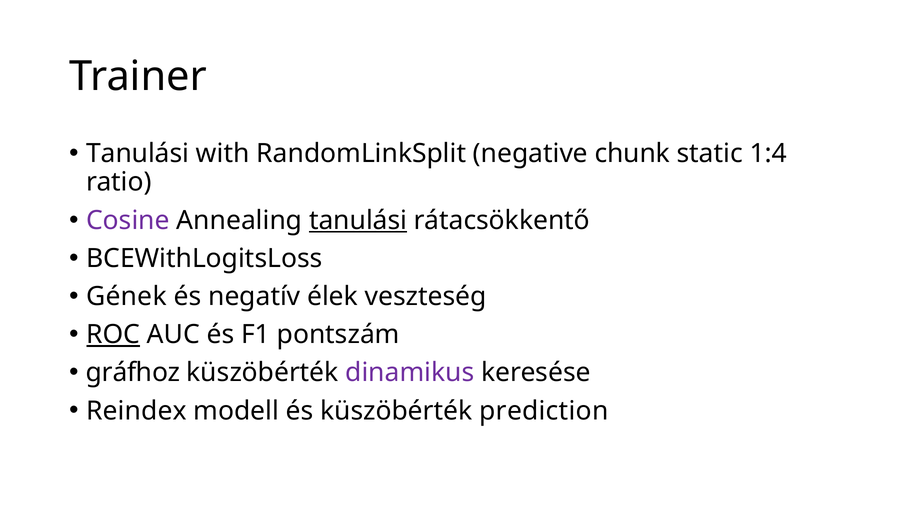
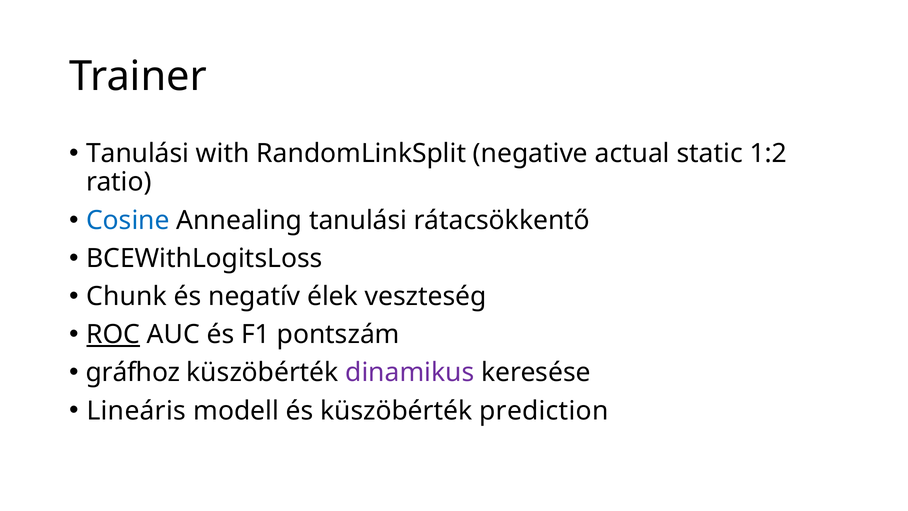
chunk: chunk -> actual
1:4: 1:4 -> 1:2
Cosine colour: purple -> blue
tanulási at (358, 220) underline: present -> none
Gének: Gének -> Chunk
Reindex: Reindex -> Lineáris
